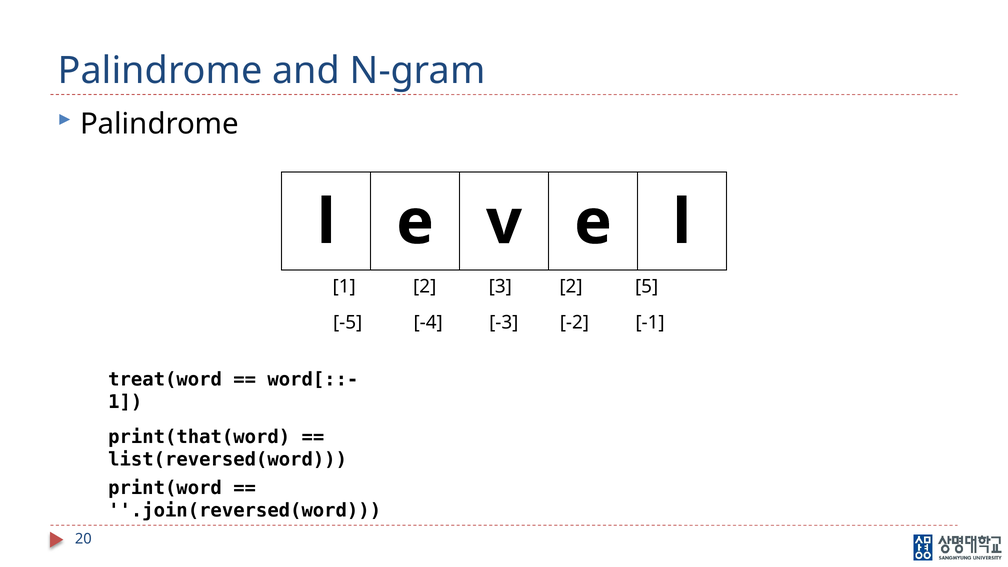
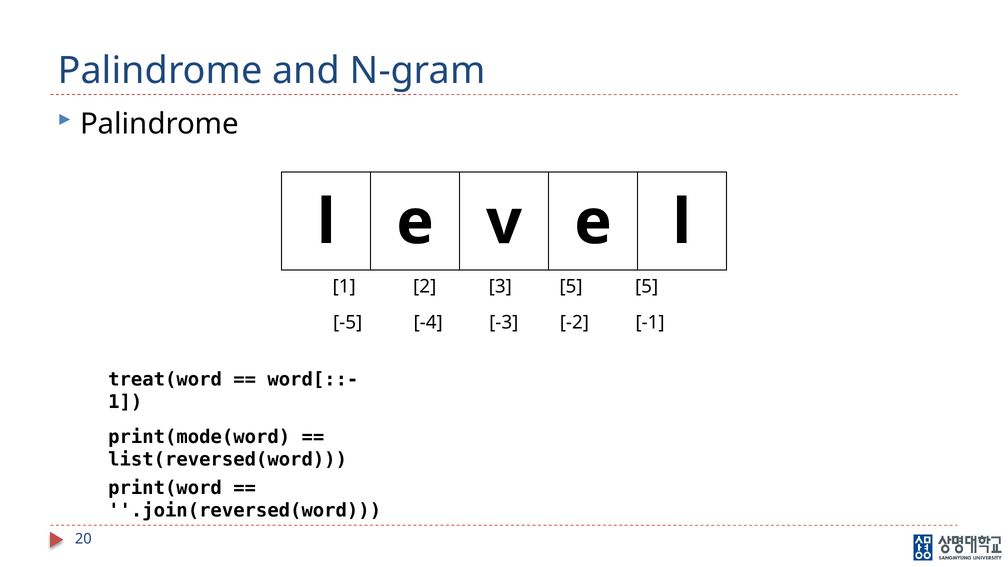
3 2: 2 -> 5
print(that(word: print(that(word -> print(mode(word
